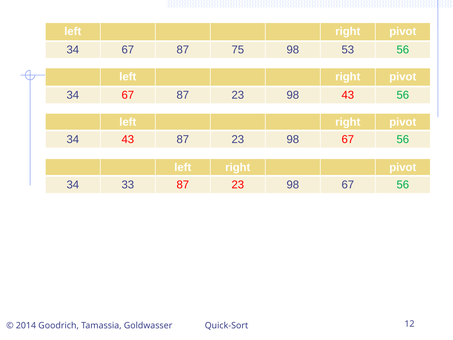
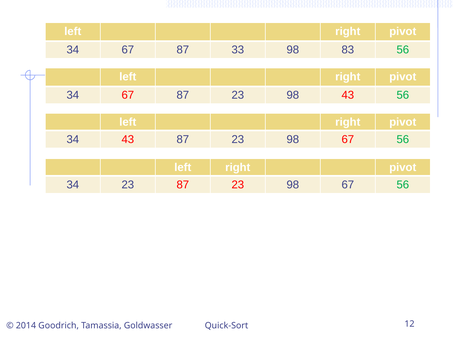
75: 75 -> 33
53: 53 -> 83
34 33: 33 -> 23
